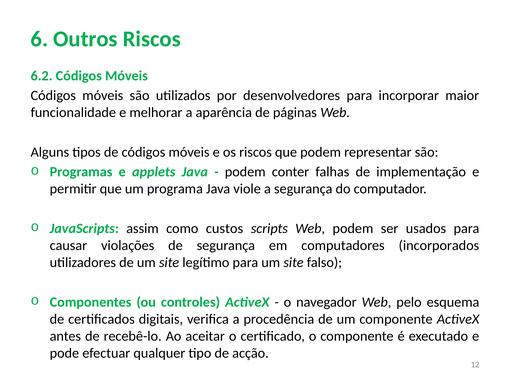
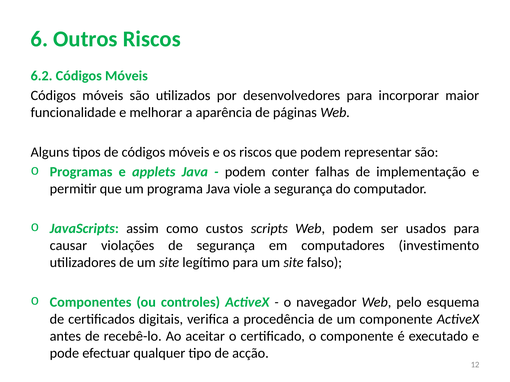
incorporados: incorporados -> investimento
